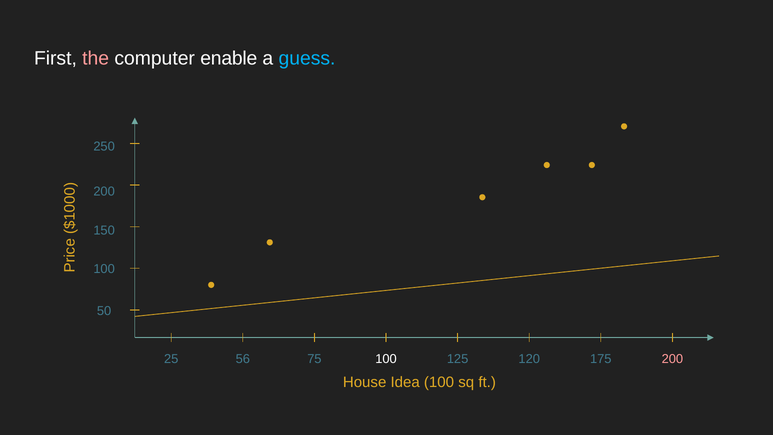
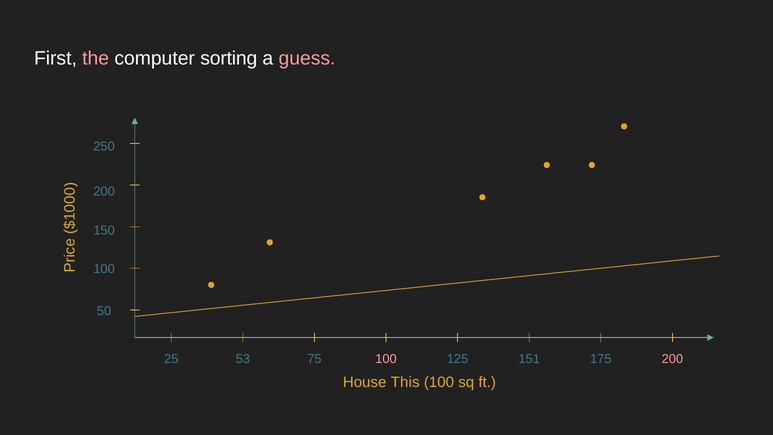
enable: enable -> sorting
guess colour: light blue -> pink
56: 56 -> 53
100 at (386, 359) colour: white -> pink
120: 120 -> 151
Idea: Idea -> This
